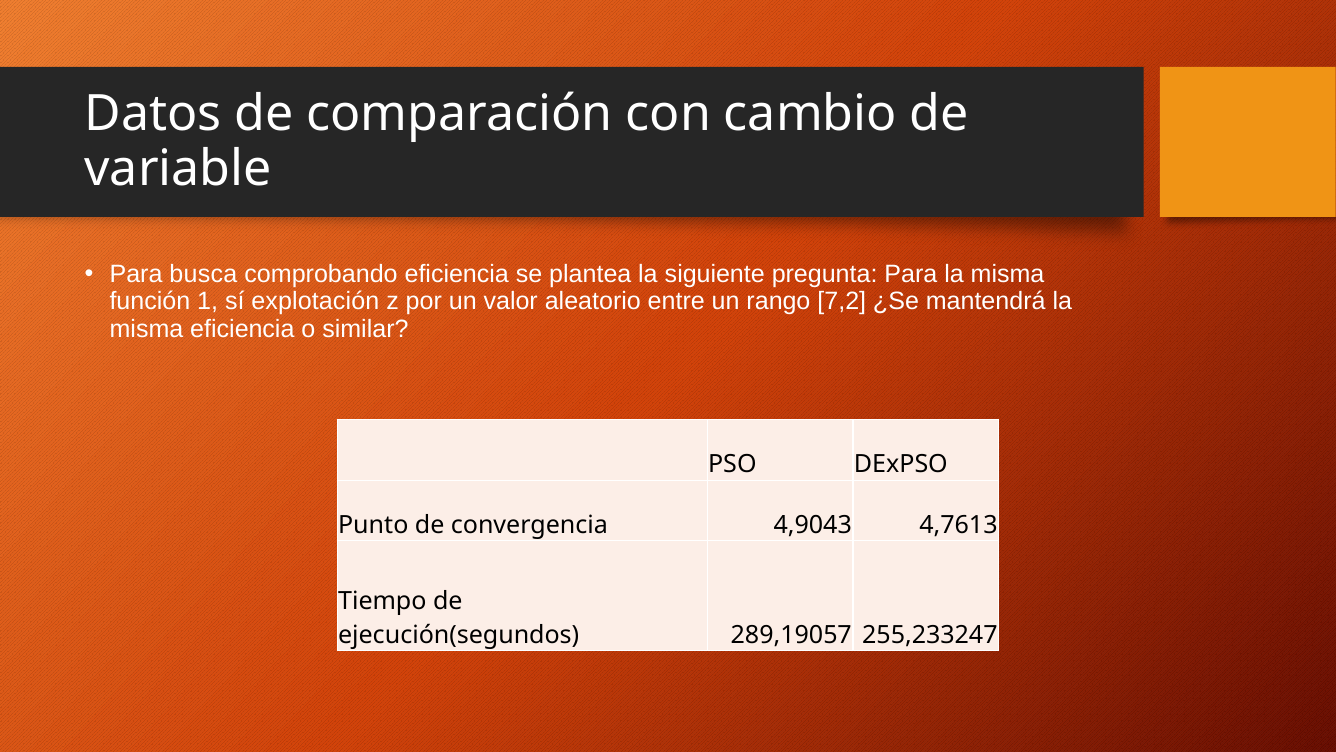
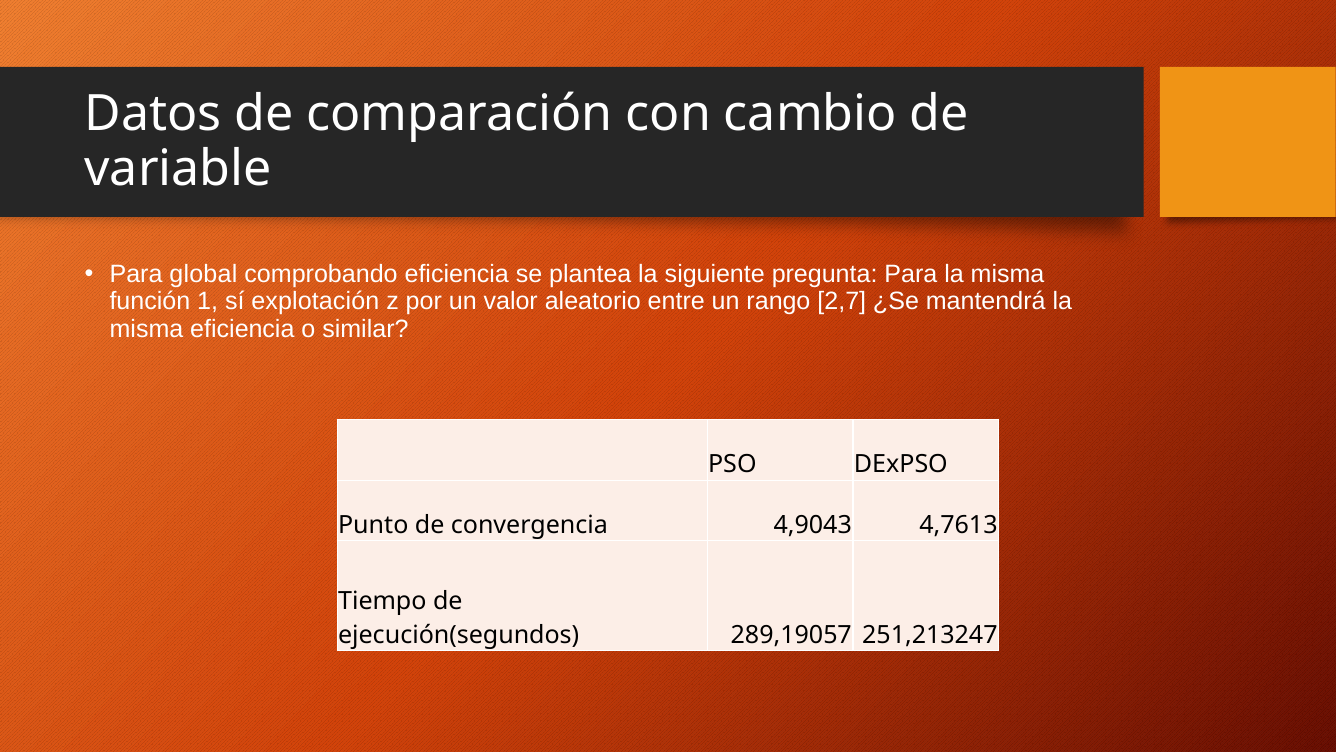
busca: busca -> global
7,2: 7,2 -> 2,7
255,233247: 255,233247 -> 251,213247
